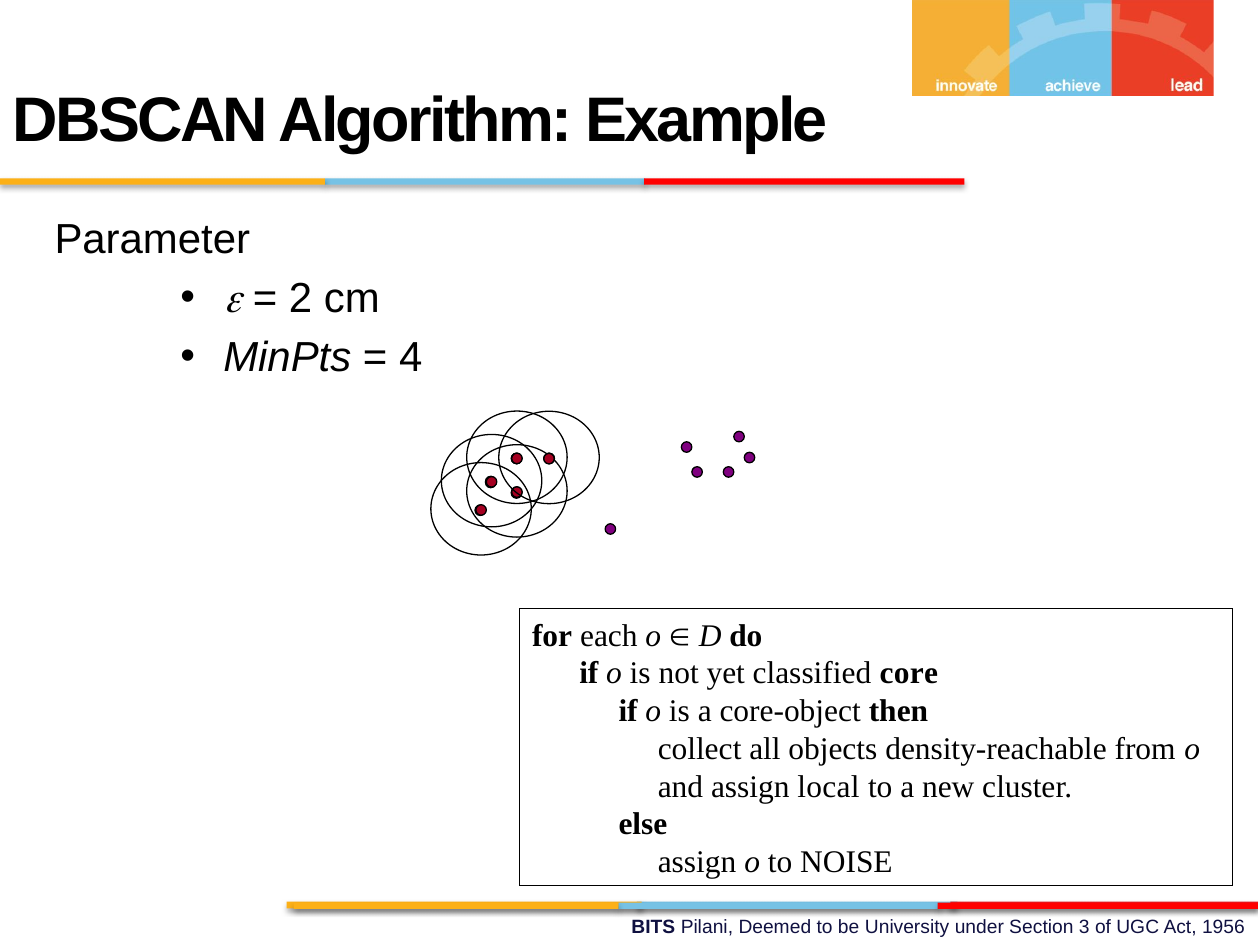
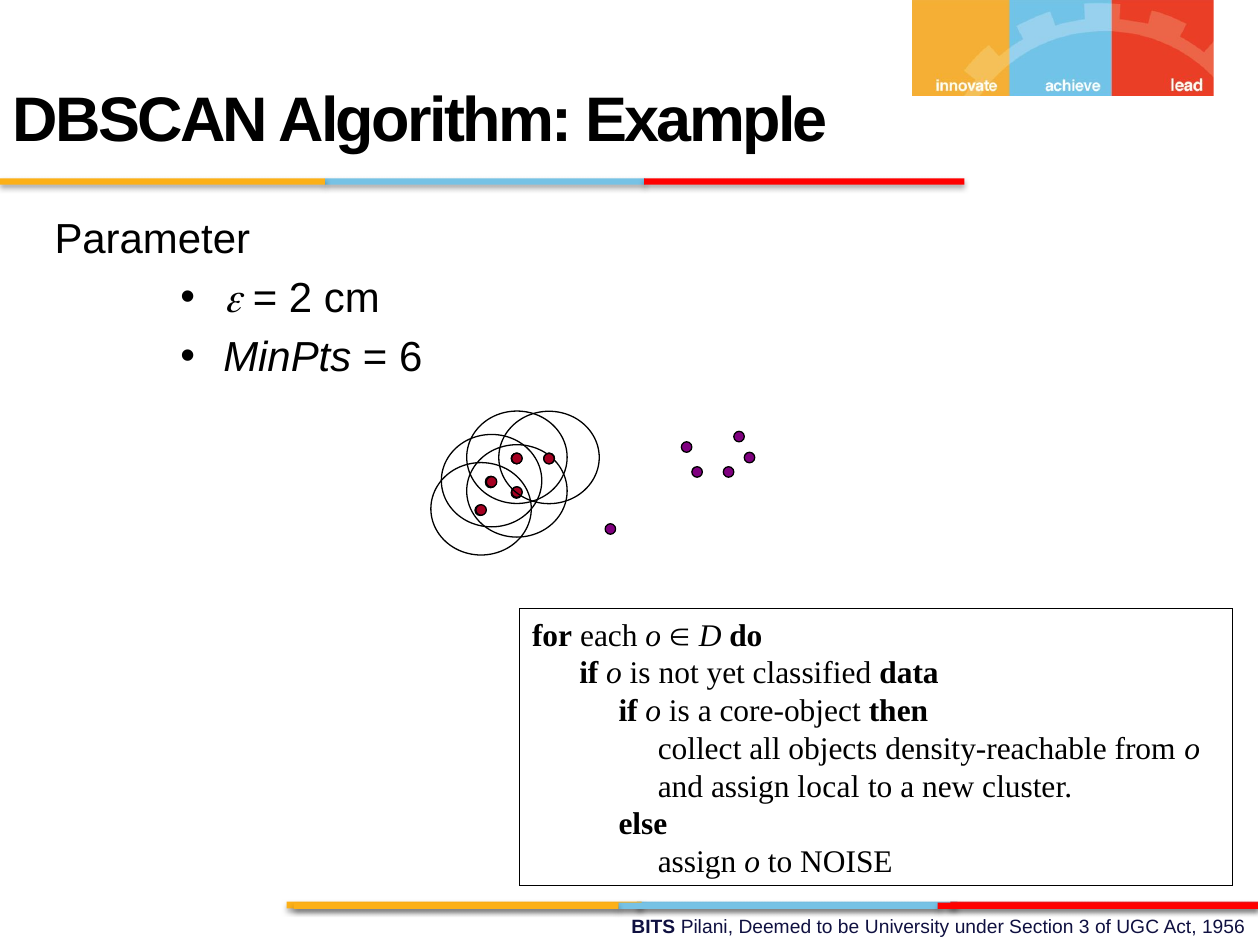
4: 4 -> 6
core: core -> data
